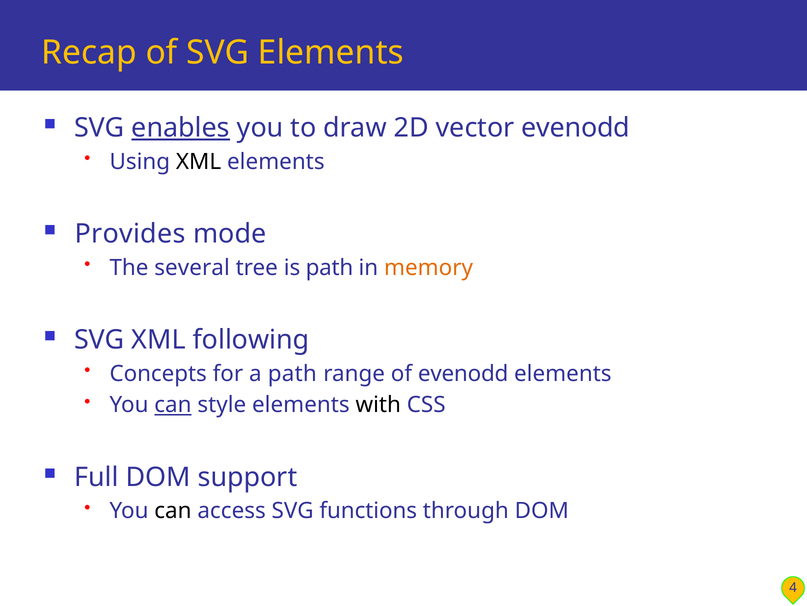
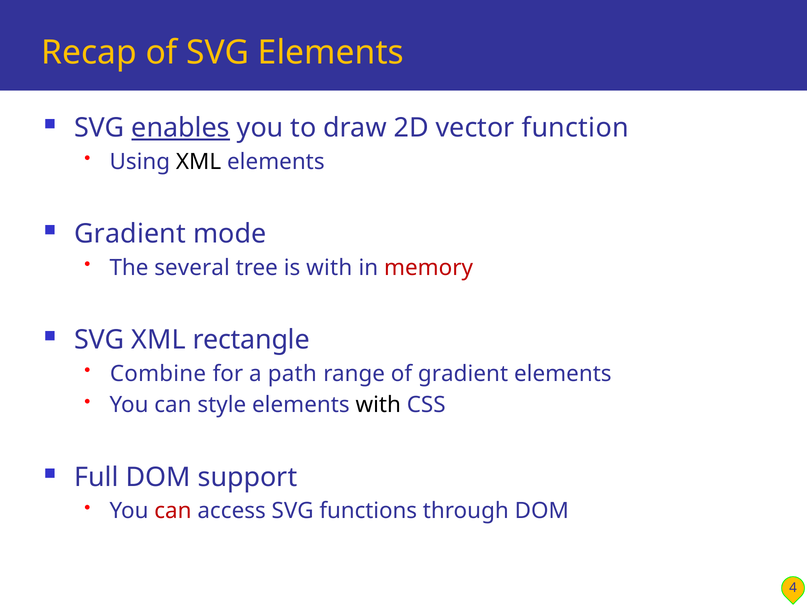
vector evenodd: evenodd -> function
Provides at (130, 234): Provides -> Gradient
is path: path -> with
memory colour: orange -> red
following: following -> rectangle
Concepts: Concepts -> Combine
of evenodd: evenodd -> gradient
can at (173, 405) underline: present -> none
can at (173, 510) colour: black -> red
